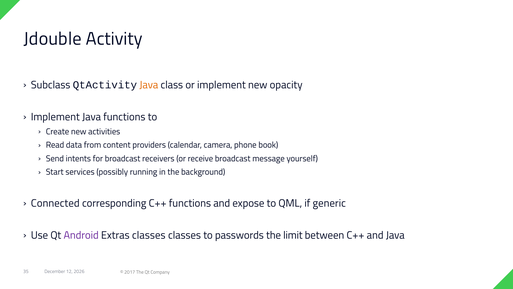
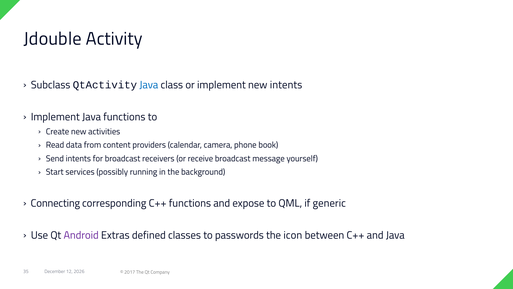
Java at (149, 85) colour: orange -> blue
new opacity: opacity -> intents
Connected: Connected -> Connecting
Extras classes: classes -> defined
limit: limit -> icon
